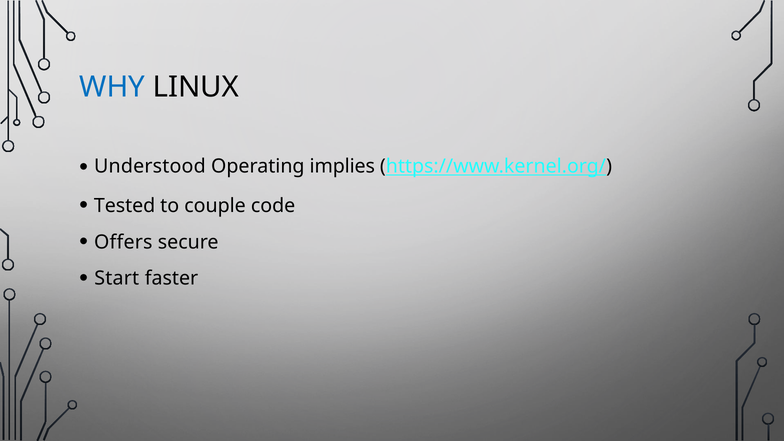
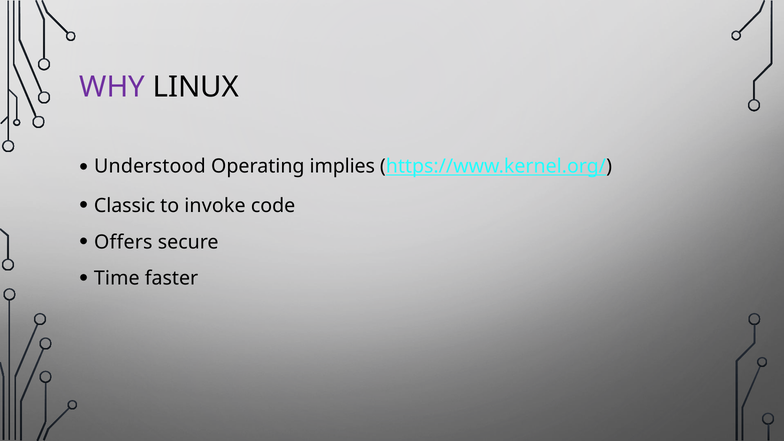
WHY colour: blue -> purple
Tested: Tested -> Classic
couple: couple -> invoke
Start: Start -> Time
